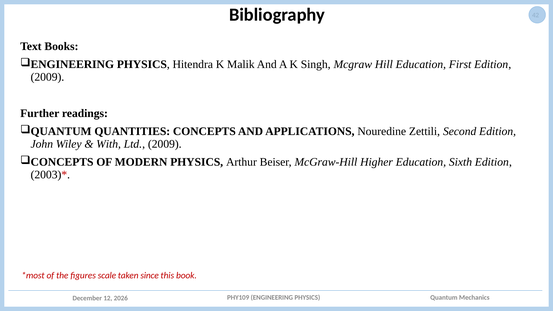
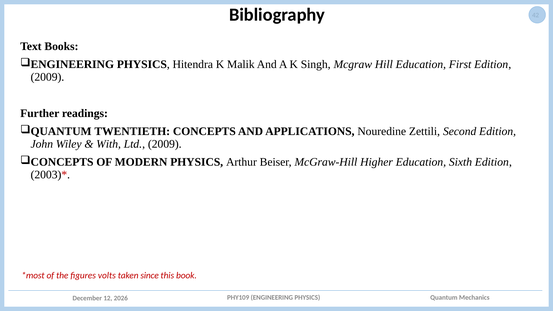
QUANTITIES: QUANTITIES -> TWENTIETH
scale: scale -> volts
